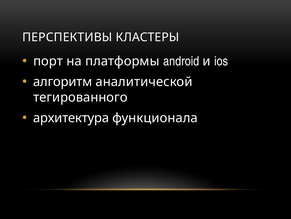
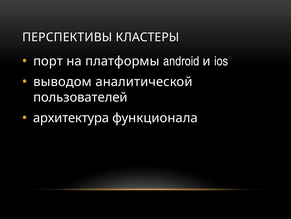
алгоритм: алгоритм -> выводом
тегированного: тегированного -> пользователей
